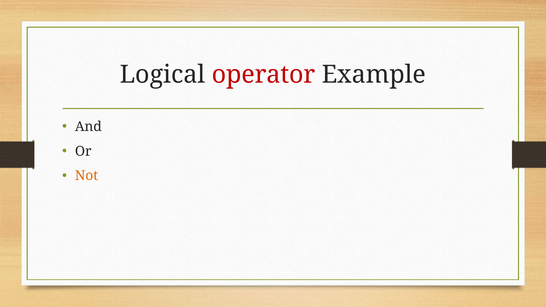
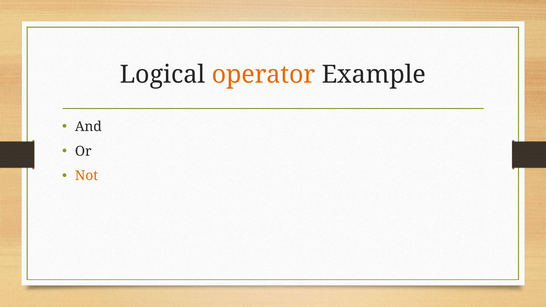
operator colour: red -> orange
